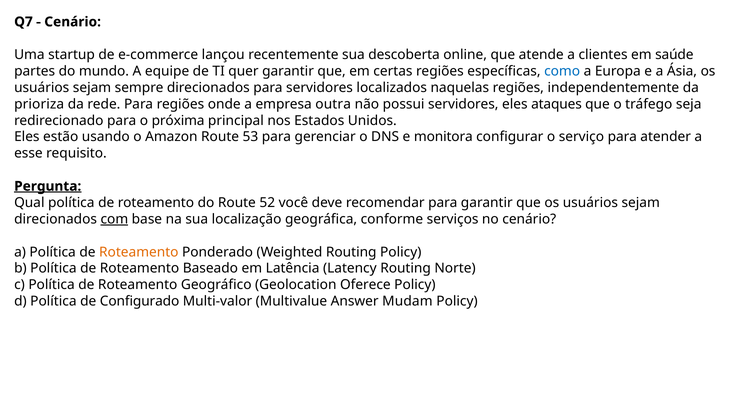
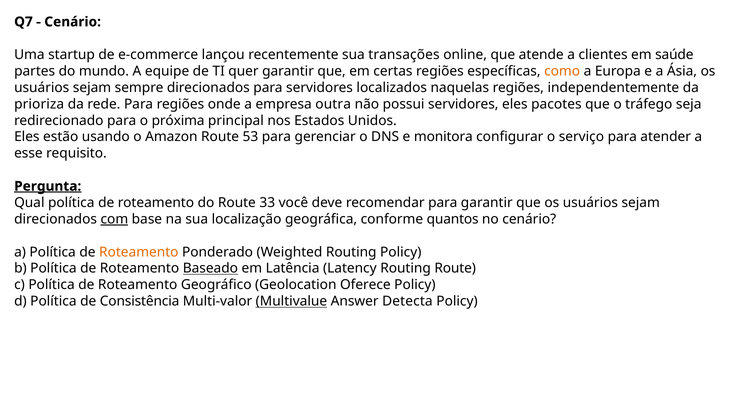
descoberta: descoberta -> transações
como colour: blue -> orange
ataques: ataques -> pacotes
52: 52 -> 33
serviços: serviços -> quantos
Baseado underline: none -> present
Routing Norte: Norte -> Route
Configurado: Configurado -> Consistência
Multivalue underline: none -> present
Mudam: Mudam -> Detecta
